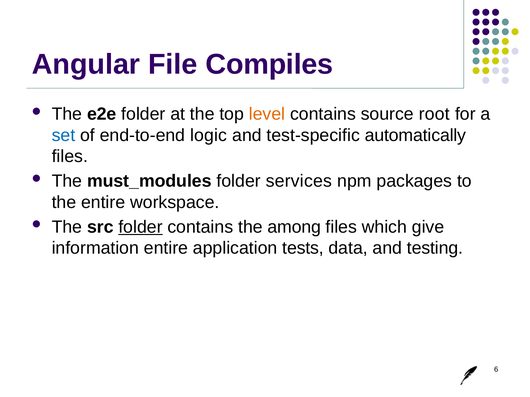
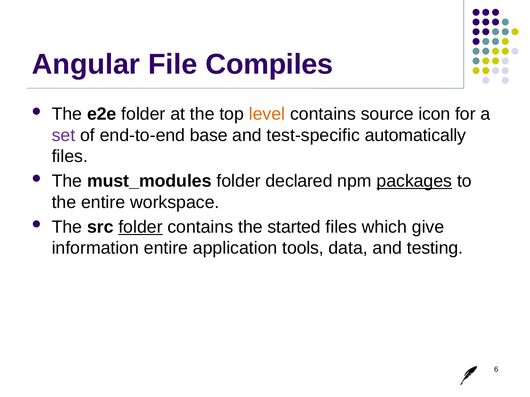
root: root -> icon
set colour: blue -> purple
logic: logic -> base
services: services -> declared
packages underline: none -> present
among: among -> started
tests: tests -> tools
